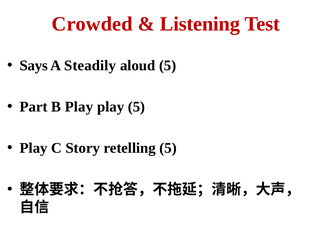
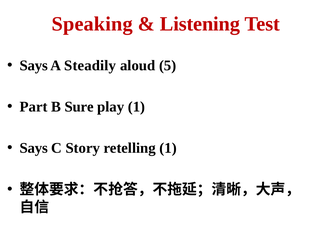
Crowded: Crowded -> Speaking
B Play: Play -> Sure
play 5: 5 -> 1
Play at (34, 148): Play -> Says
retelling 5: 5 -> 1
